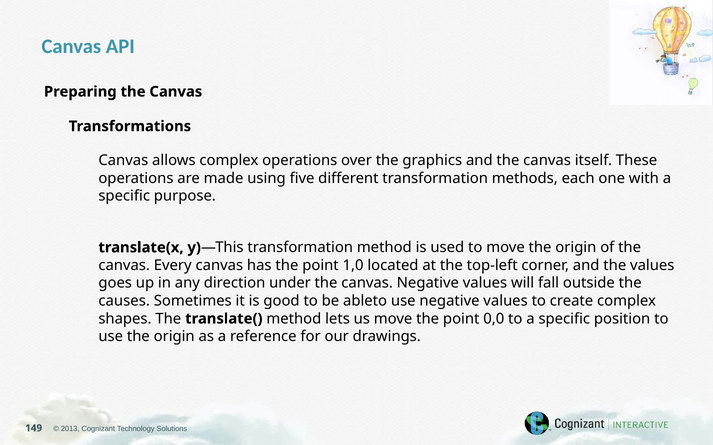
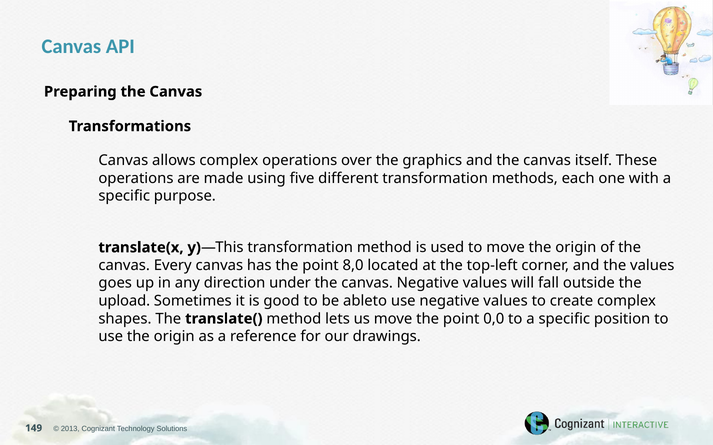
1,0: 1,0 -> 8,0
causes: causes -> upload
